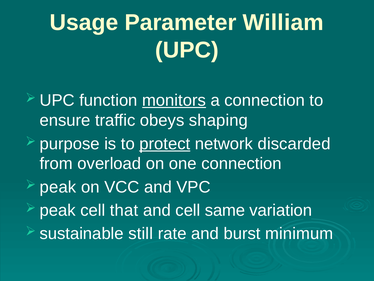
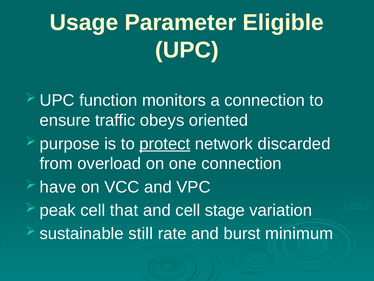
William: William -> Eligible
monitors underline: present -> none
shaping: shaping -> oriented
peak at (58, 187): peak -> have
same: same -> stage
